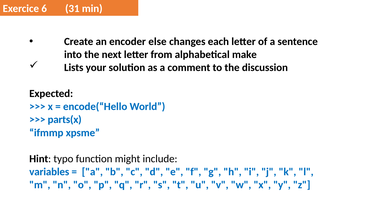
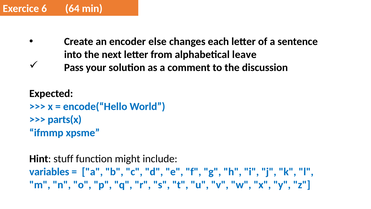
31: 31 -> 64
make: make -> leave
Lists: Lists -> Pass
typo: typo -> stuff
